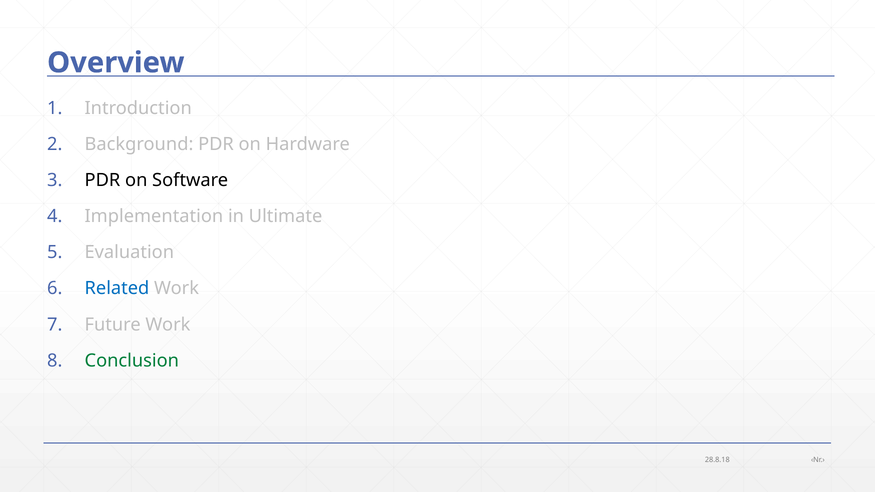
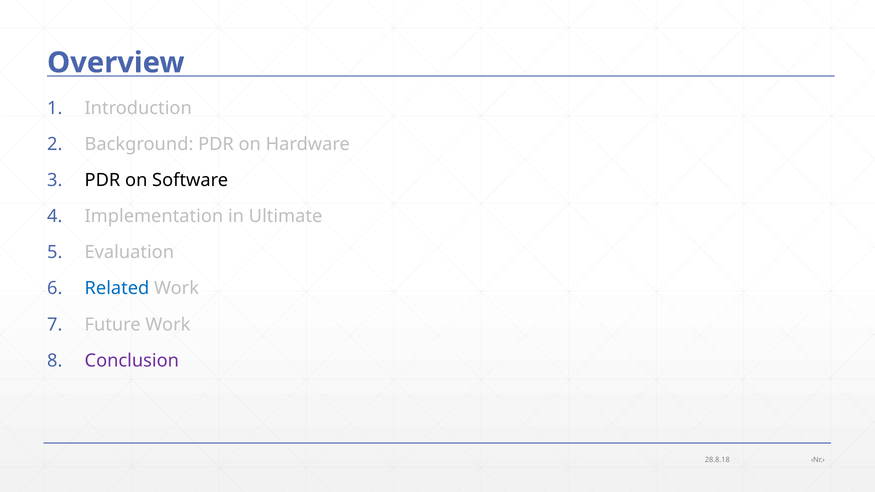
Conclusion colour: green -> purple
